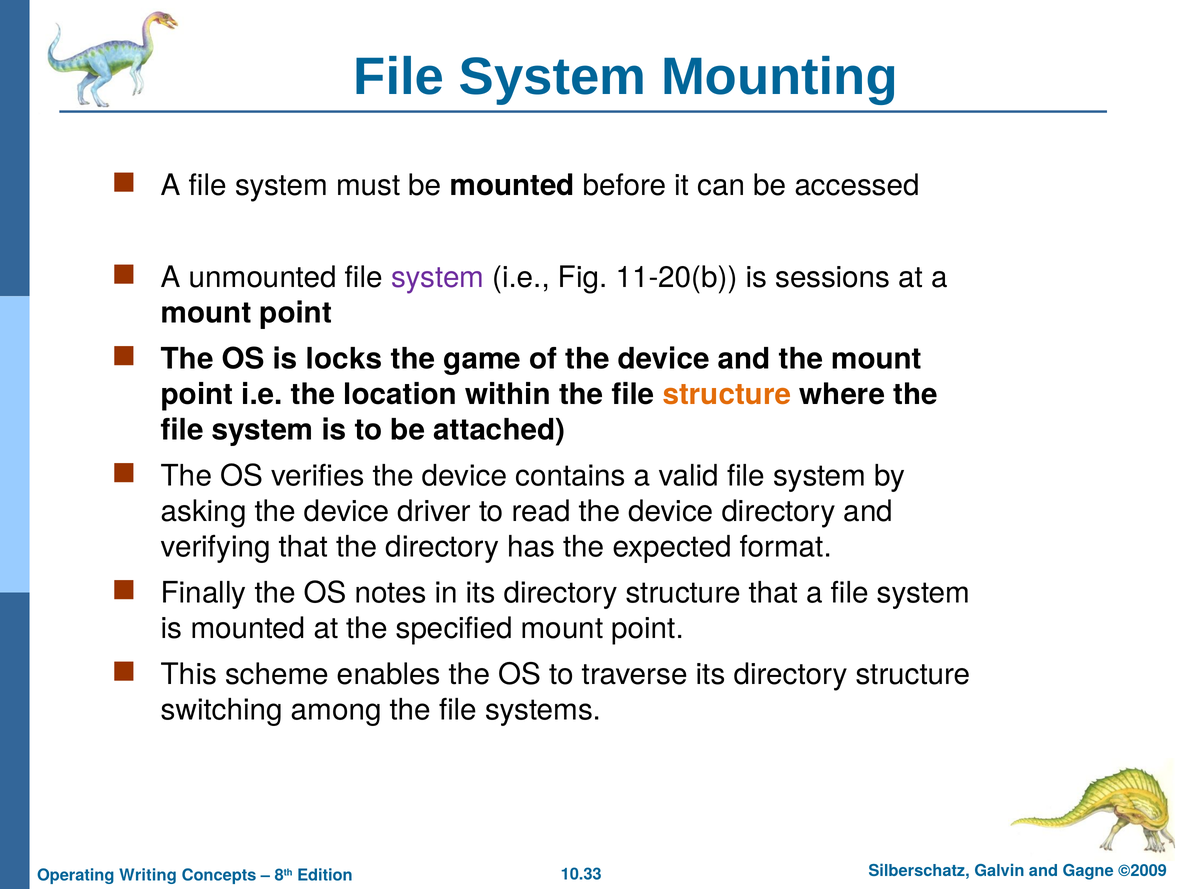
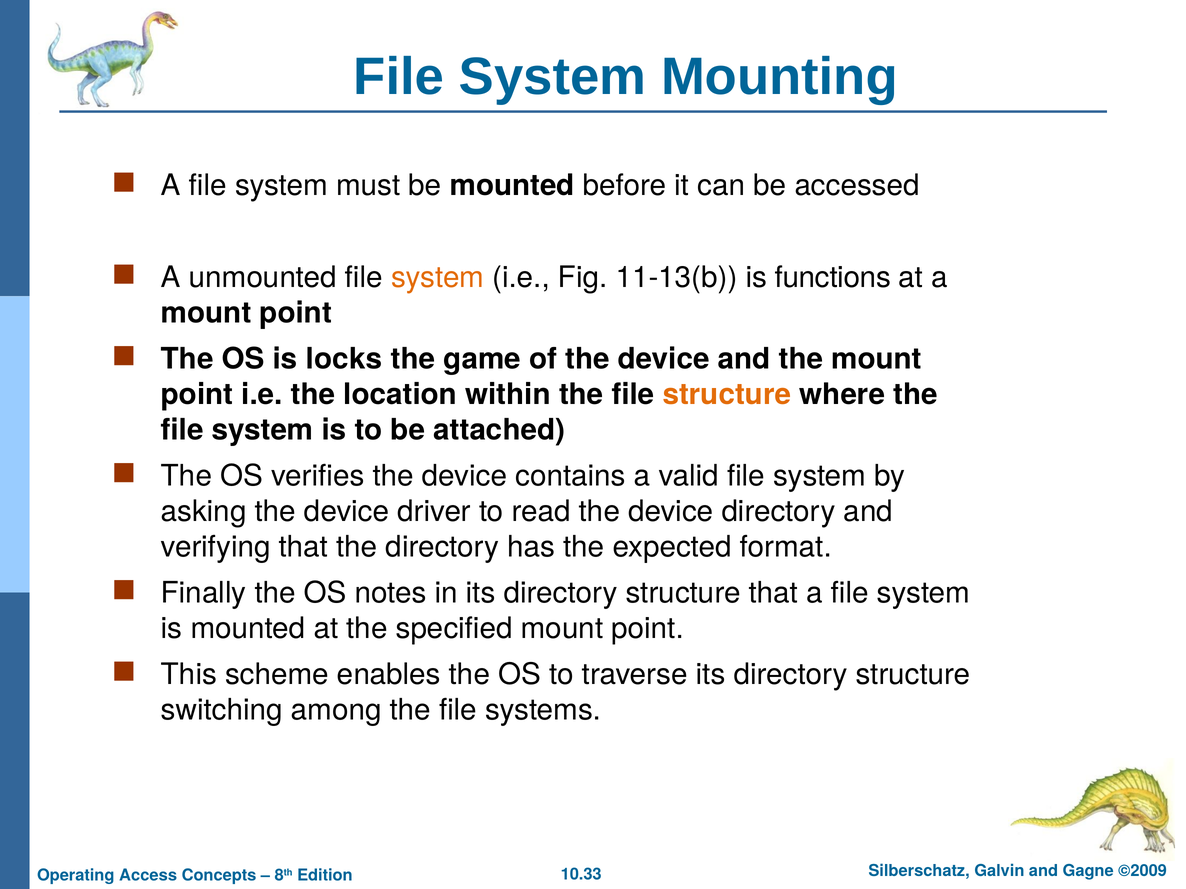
system at (438, 278) colour: purple -> orange
11-20(b: 11-20(b -> 11-13(b
sessions: sessions -> functions
Writing: Writing -> Access
